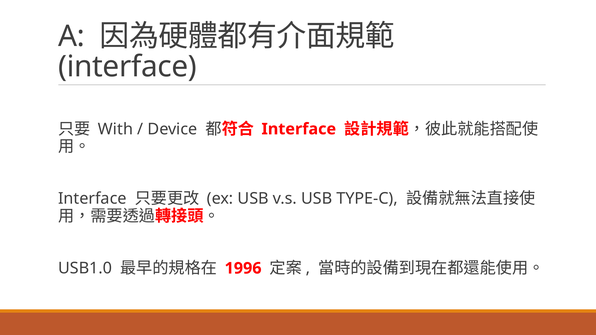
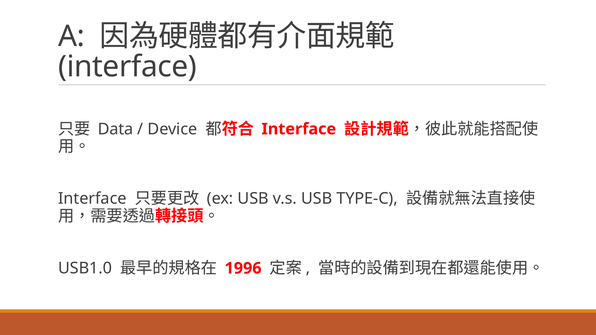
With: With -> Data
